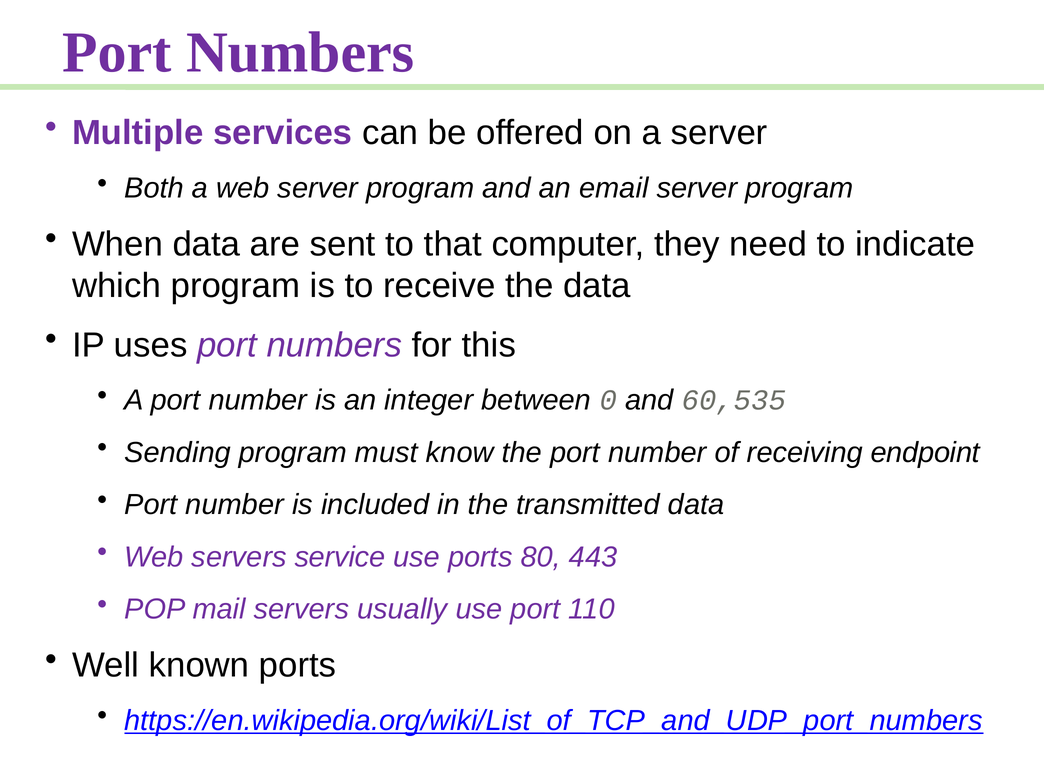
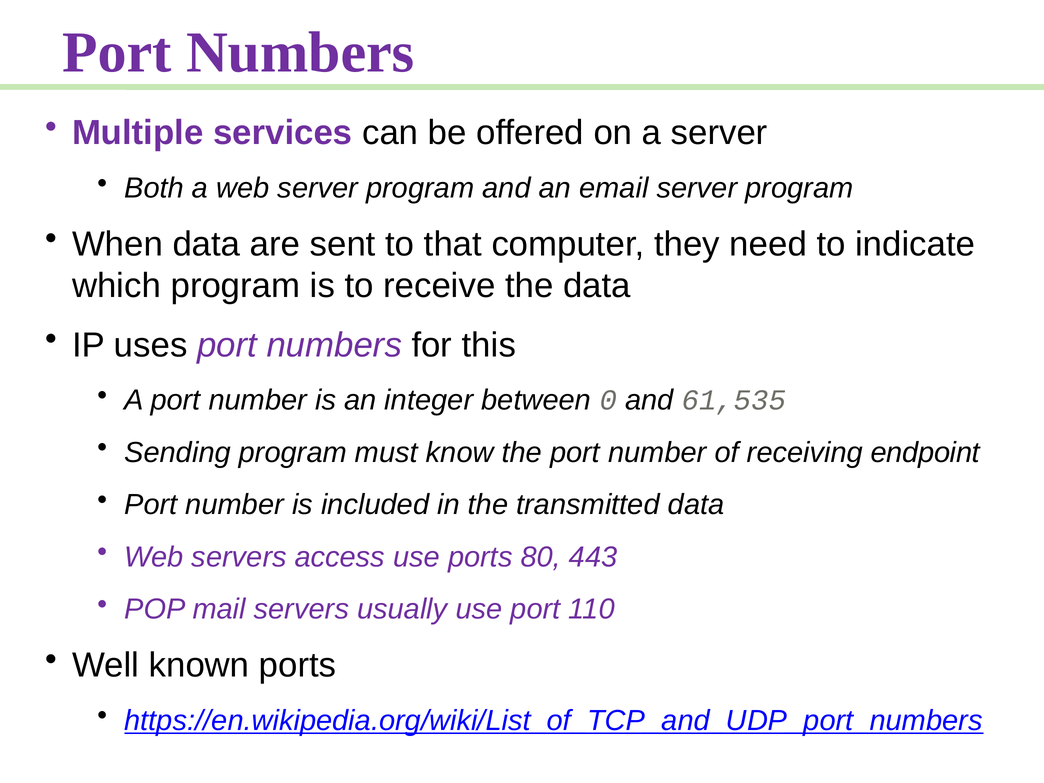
60,535: 60,535 -> 61,535
service: service -> access
